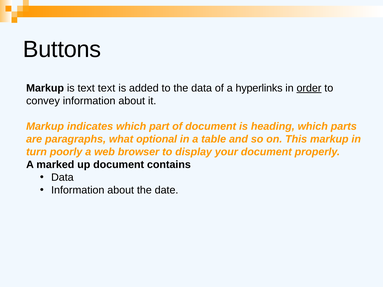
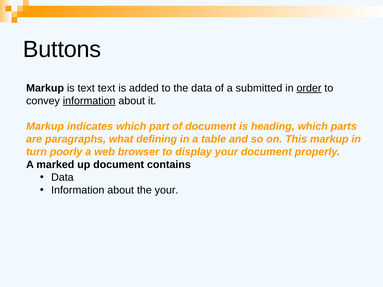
hyperlinks: hyperlinks -> submitted
information at (89, 101) underline: none -> present
optional: optional -> defining
the date: date -> your
